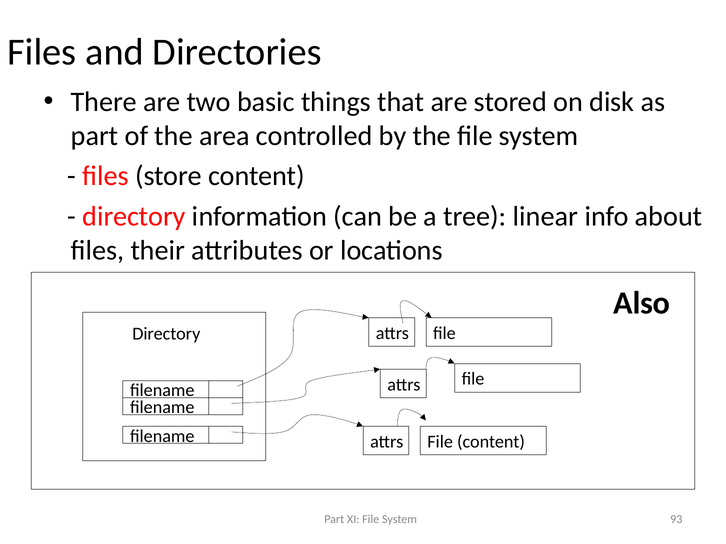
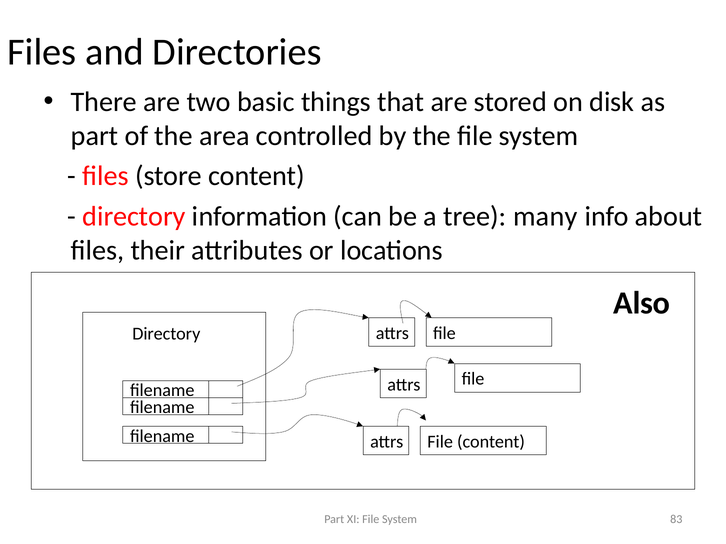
linear: linear -> many
93: 93 -> 83
